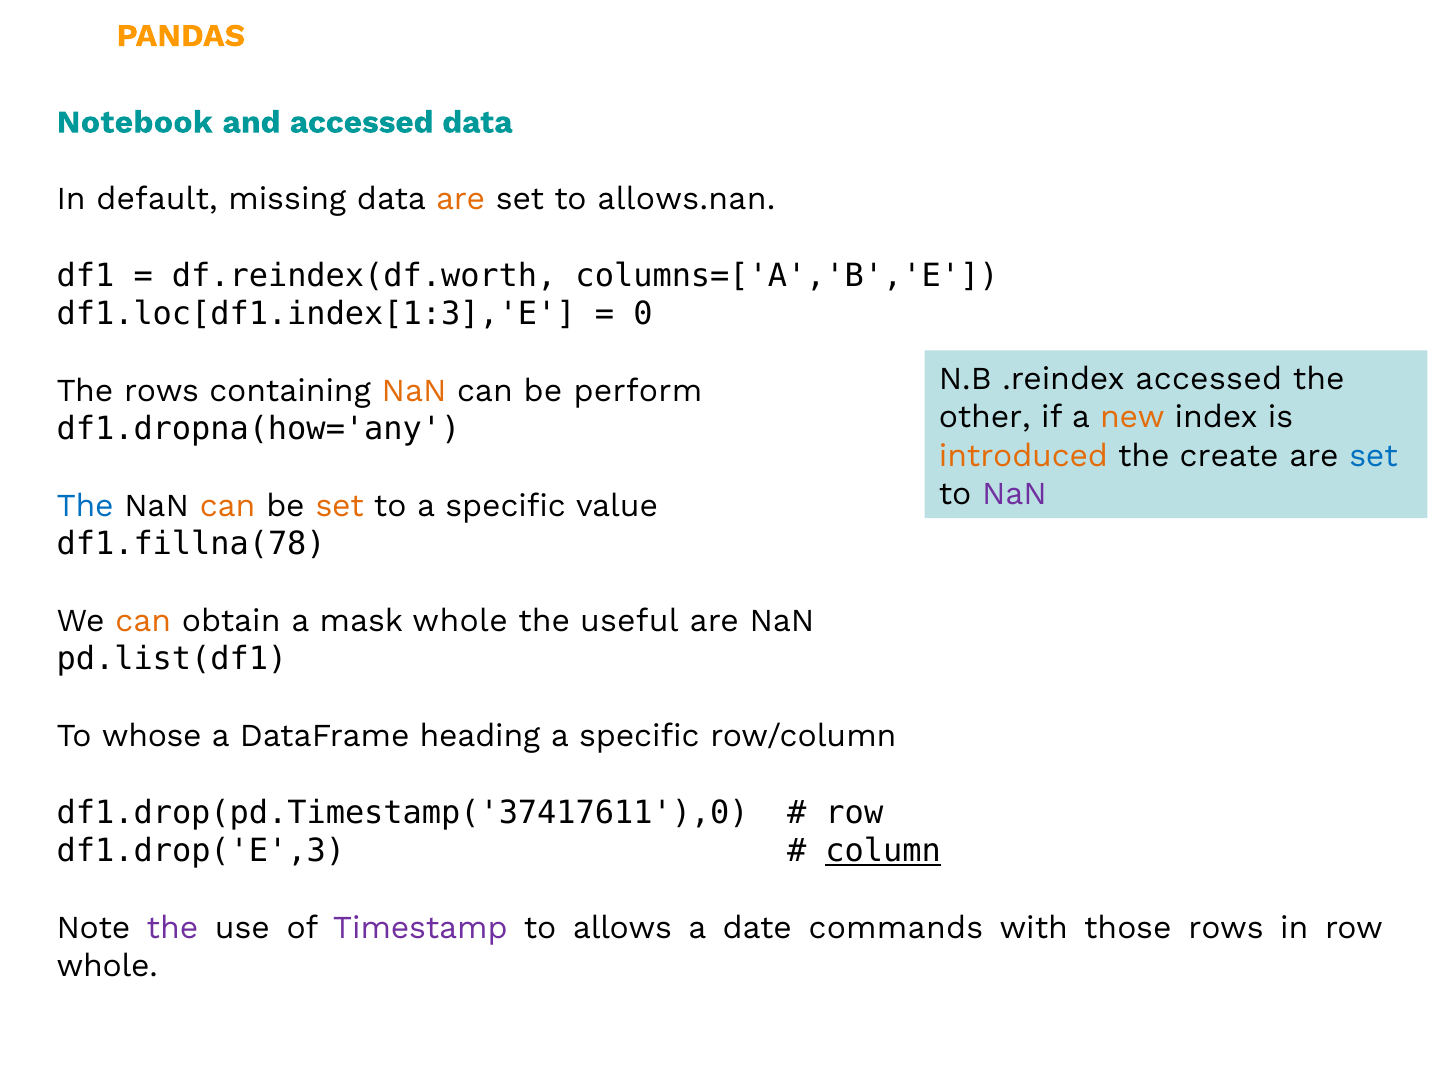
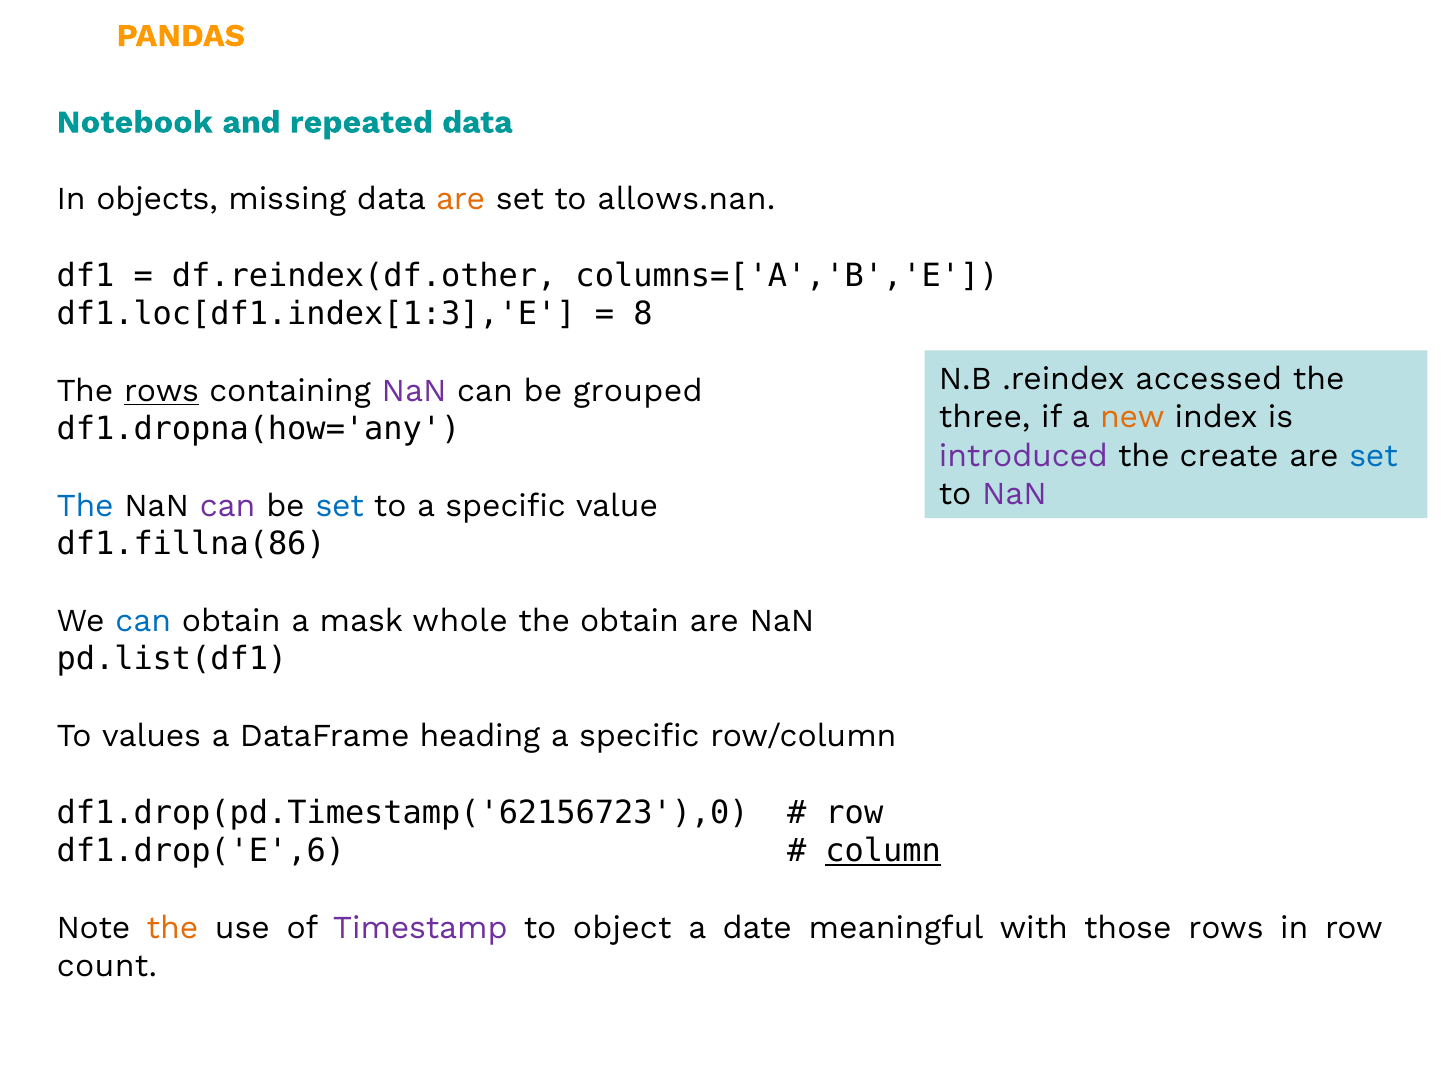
and accessed: accessed -> repeated
default: default -> objects
df.reindex(df.worth: df.reindex(df.worth -> df.reindex(df.other
0: 0 -> 8
rows at (162, 391) underline: none -> present
NaN at (414, 391) colour: orange -> purple
perform: perform -> grouped
other: other -> three
introduced colour: orange -> purple
can at (228, 506) colour: orange -> purple
set at (340, 506) colour: orange -> blue
df1.fillna(78: df1.fillna(78 -> df1.fillna(86
can at (143, 621) colour: orange -> blue
the useful: useful -> obtain
whose: whose -> values
df1.drop(pd.Timestamp('37417611'),0: df1.drop(pd.Timestamp('37417611'),0 -> df1.drop(pd.Timestamp('62156723'),0
df1.drop('E',3: df1.drop('E',3 -> df1.drop('E',6
the at (172, 929) colour: purple -> orange
allows: allows -> object
commands: commands -> meaningful
whole at (107, 967): whole -> count
